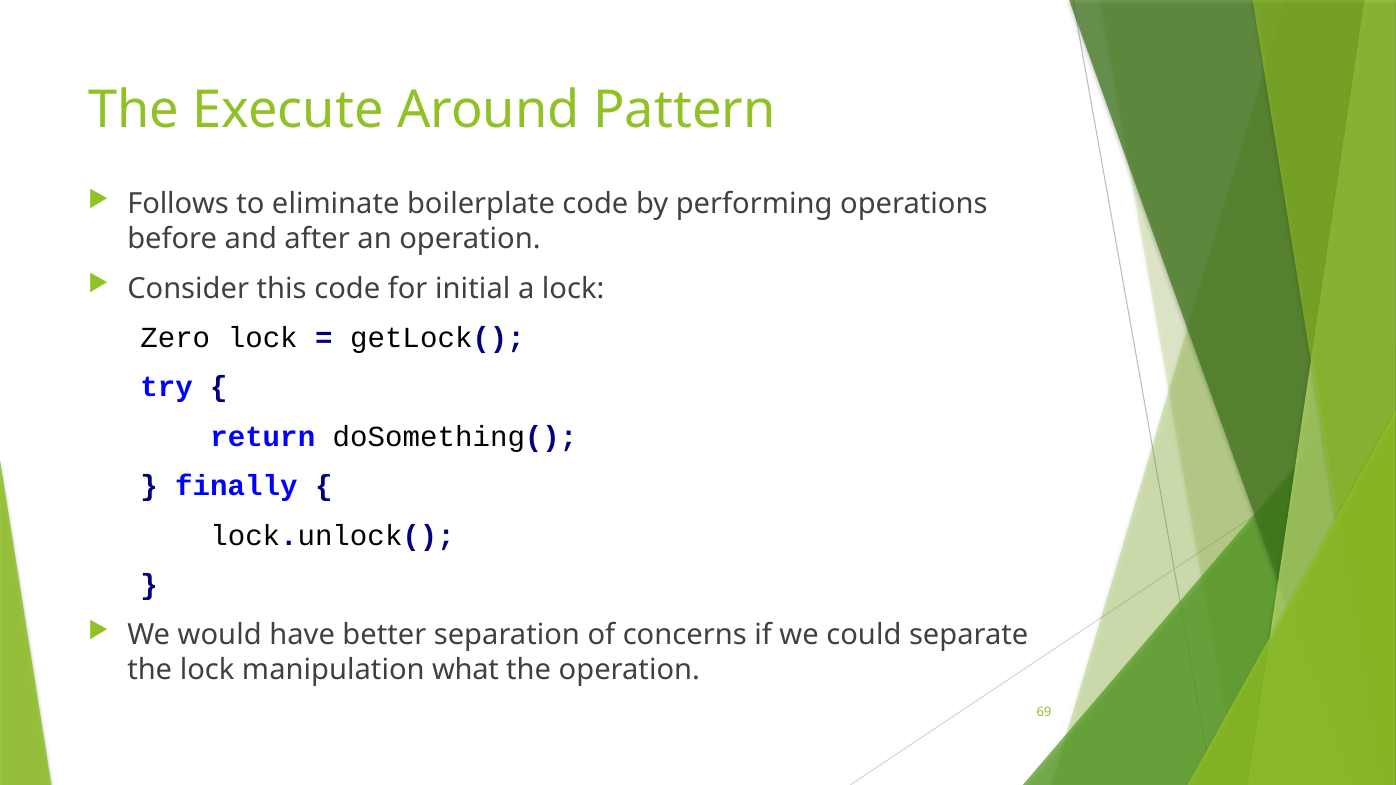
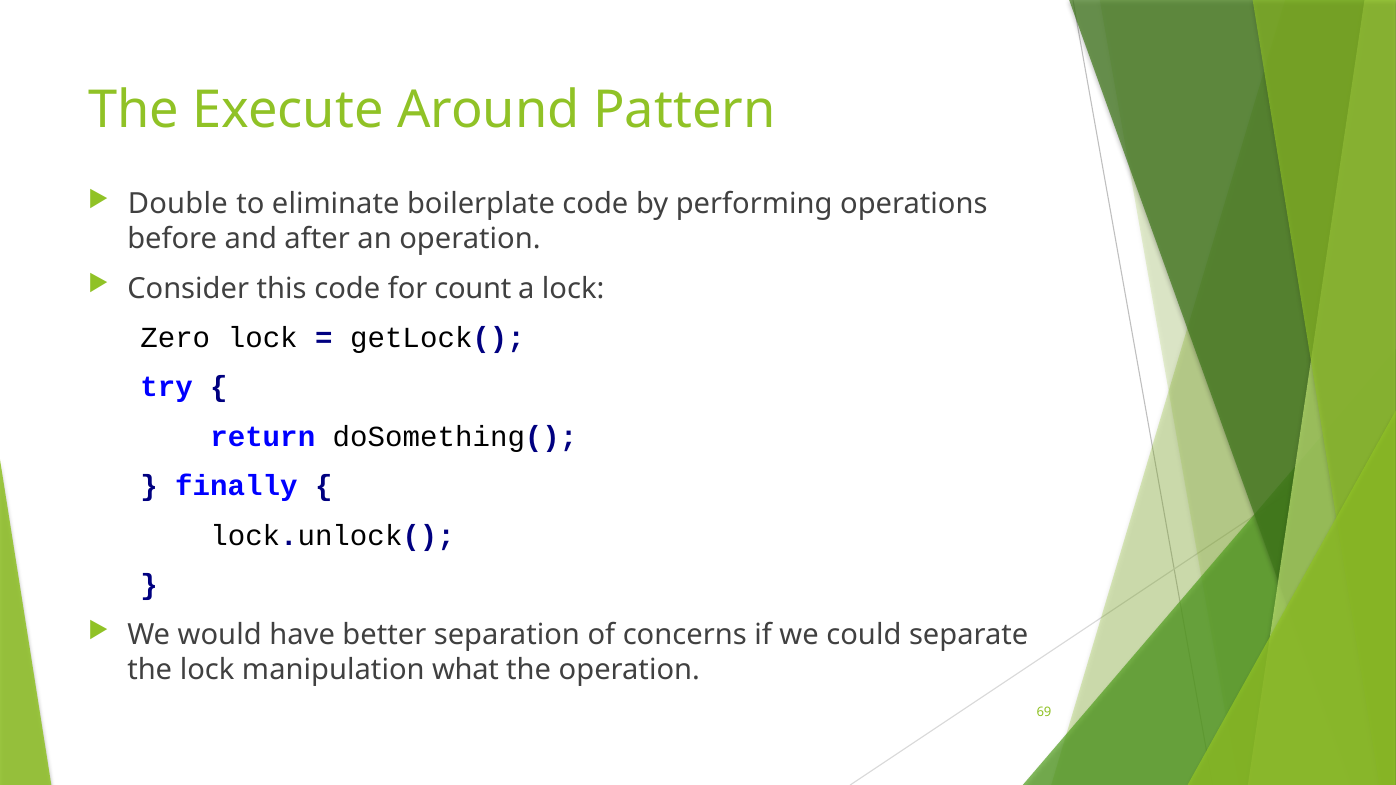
Follows: Follows -> Double
initial: initial -> count
